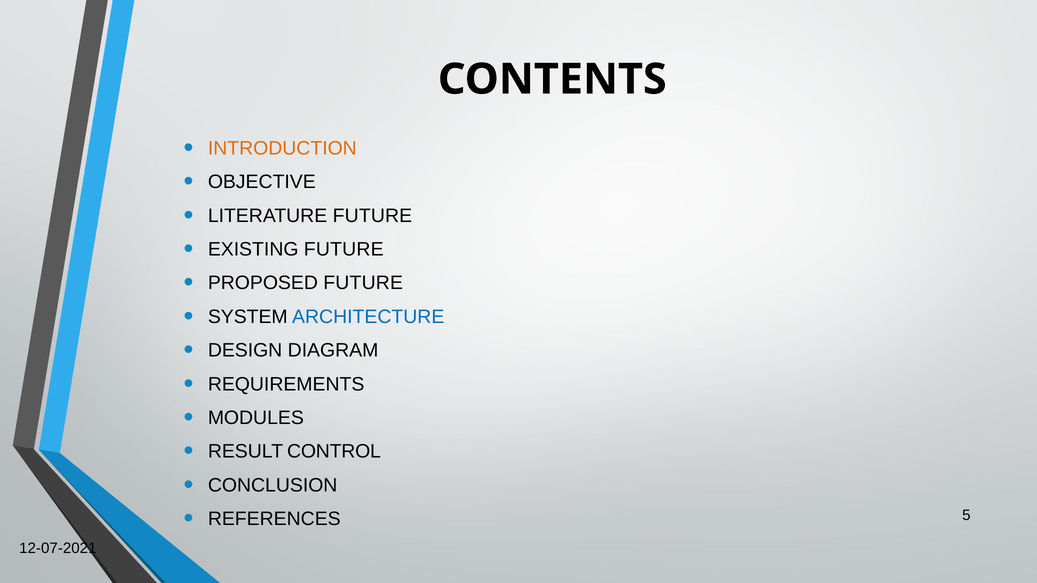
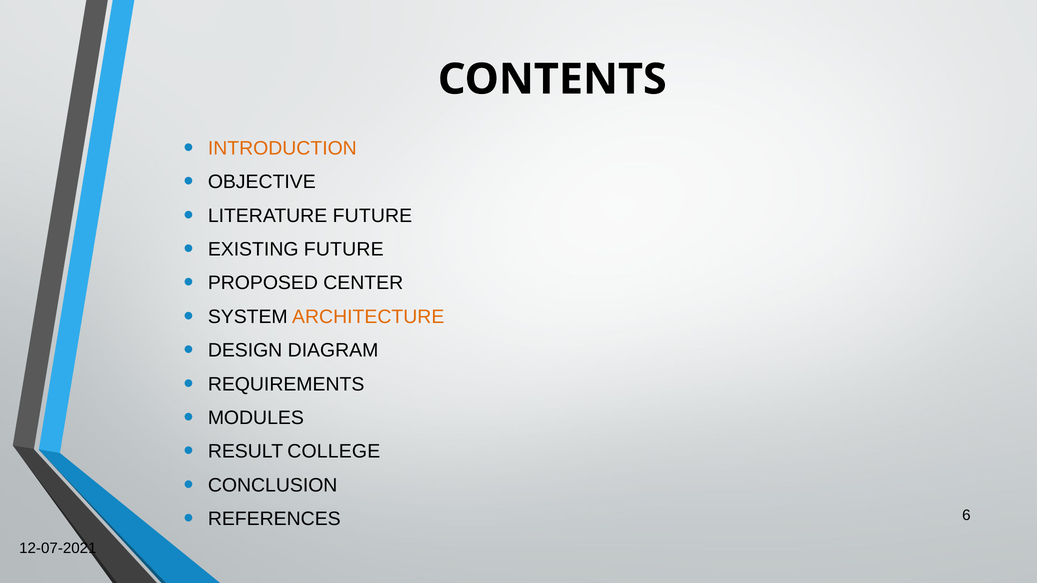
PROPOSED FUTURE: FUTURE -> CENTER
ARCHITECTURE colour: blue -> orange
CONTROL: CONTROL -> COLLEGE
5: 5 -> 6
